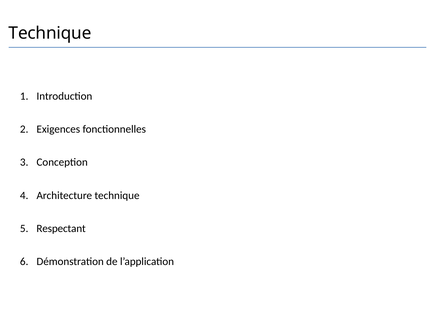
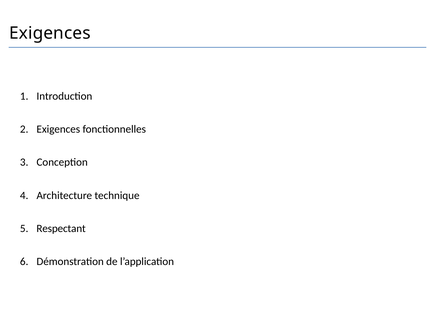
Technique at (50, 33): Technique -> Exigences
